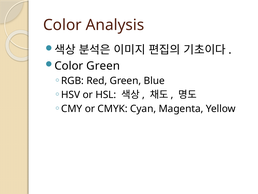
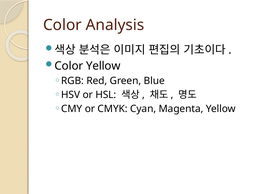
Color Green: Green -> Yellow
